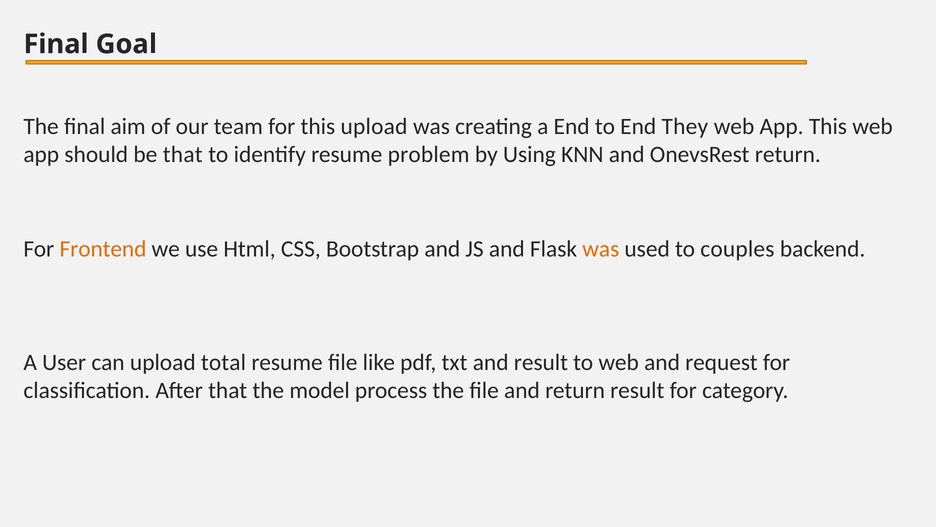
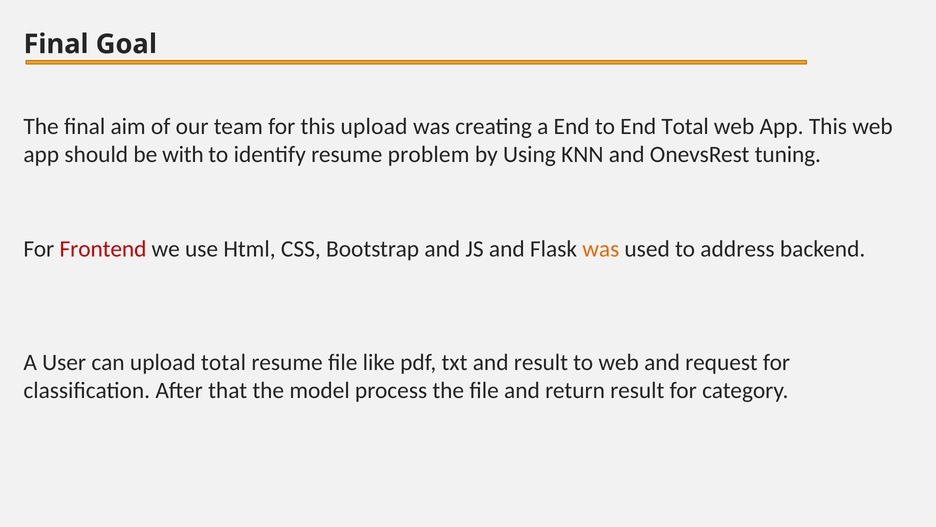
End They: They -> Total
be that: that -> with
OnevsRest return: return -> tuning
Frontend colour: orange -> red
couples: couples -> address
